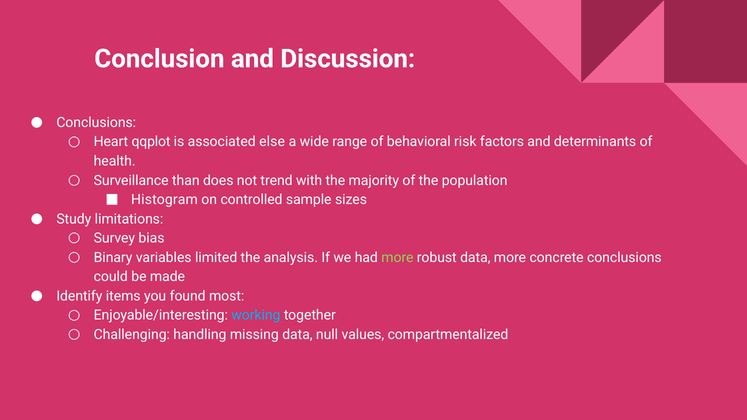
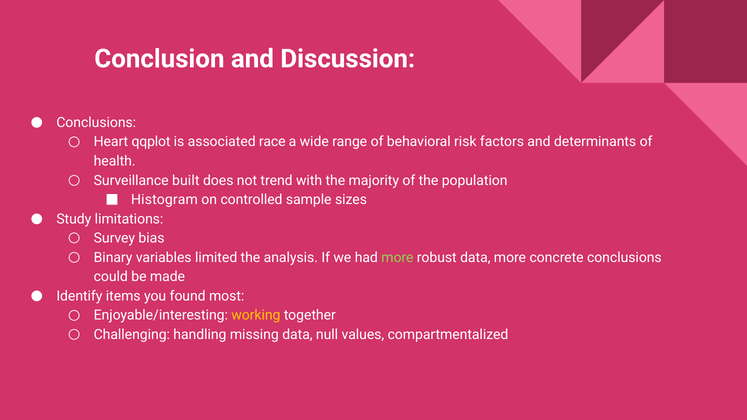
else: else -> race
than: than -> built
working colour: light blue -> yellow
